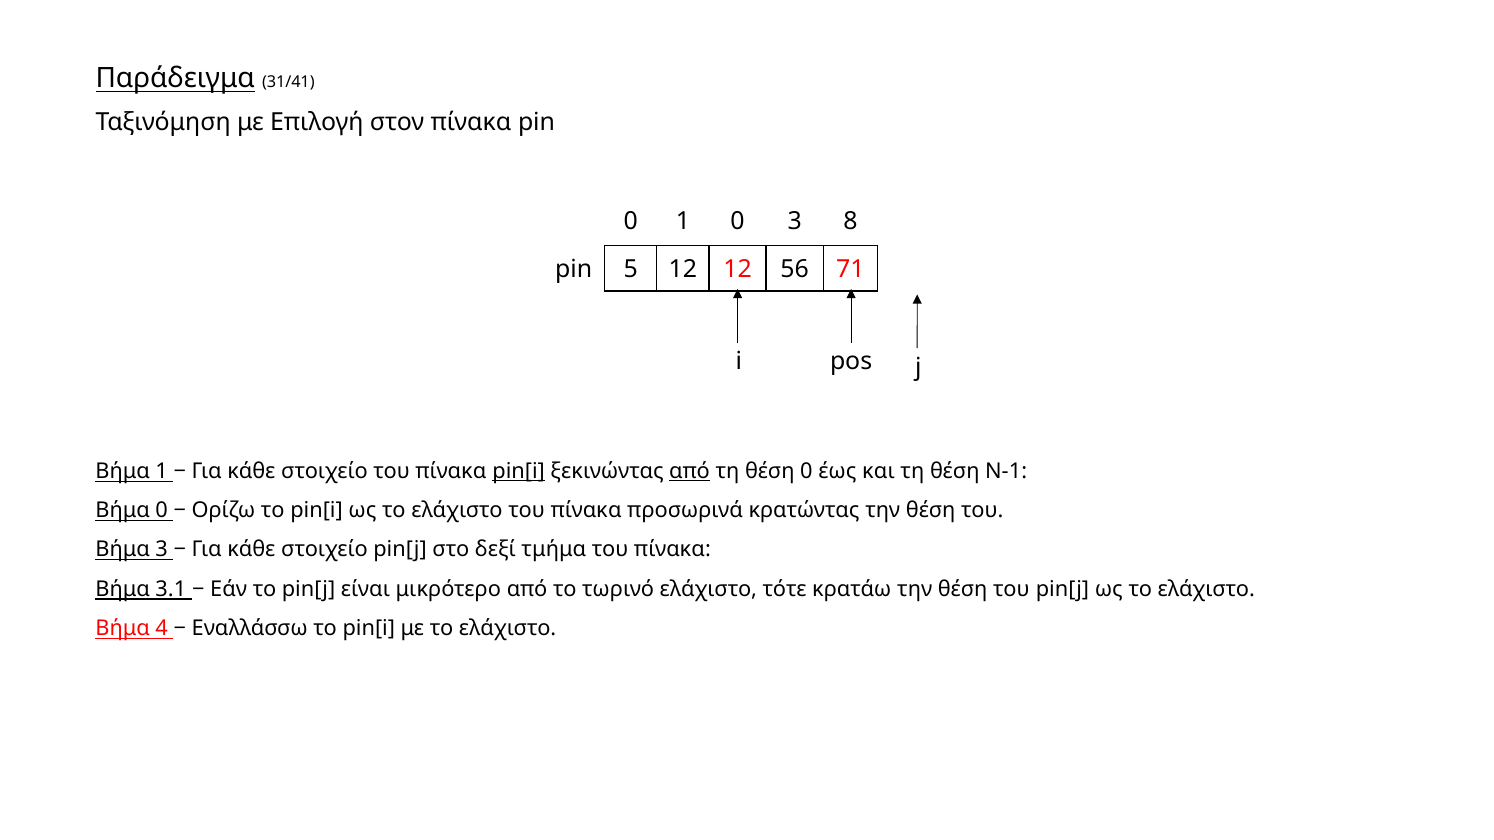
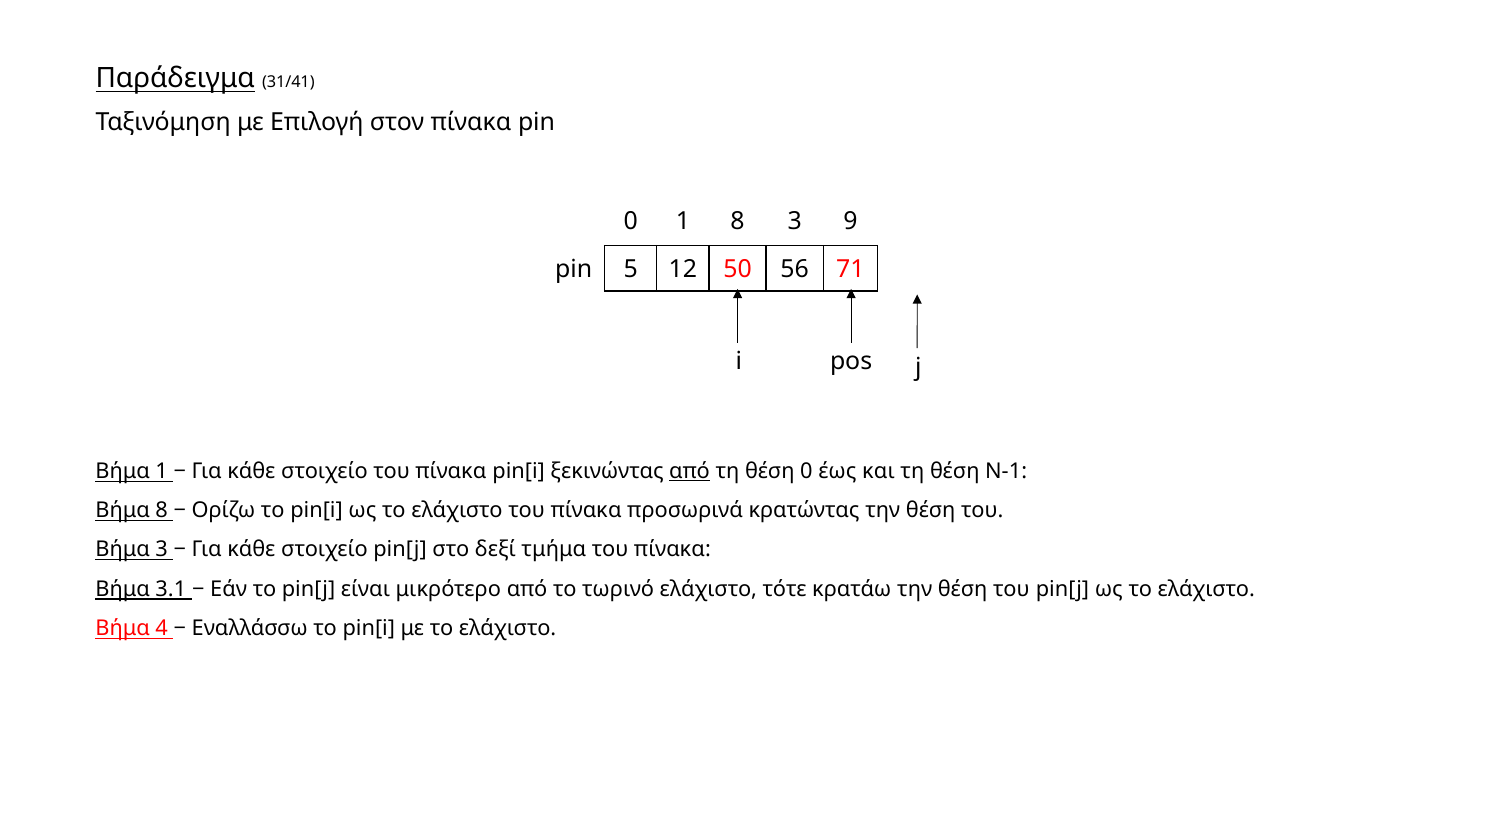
1 0: 0 -> 8
8: 8 -> 9
12 12: 12 -> 50
pin[i at (519, 472) underline: present -> none
Βήμα 0: 0 -> 8
